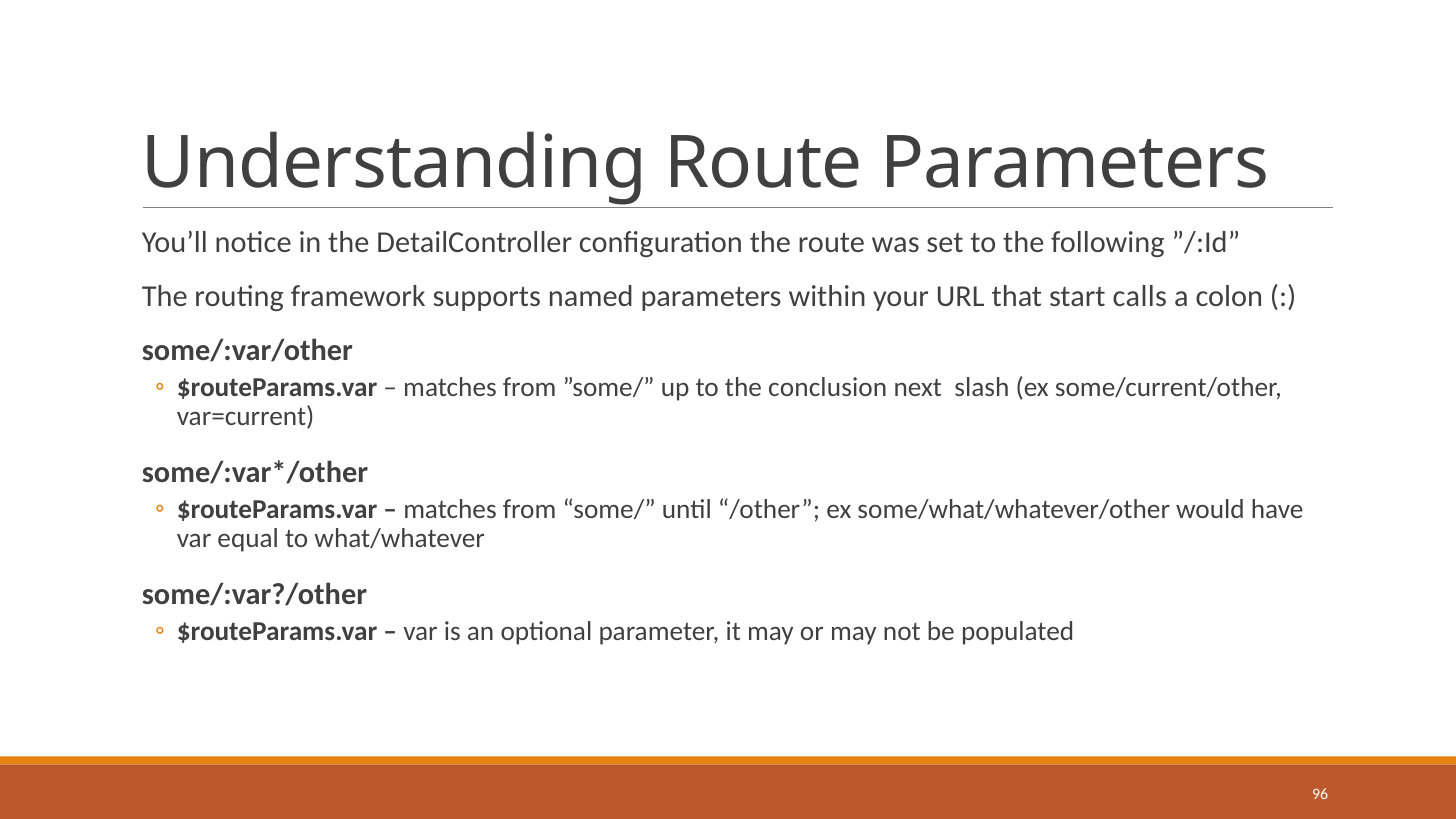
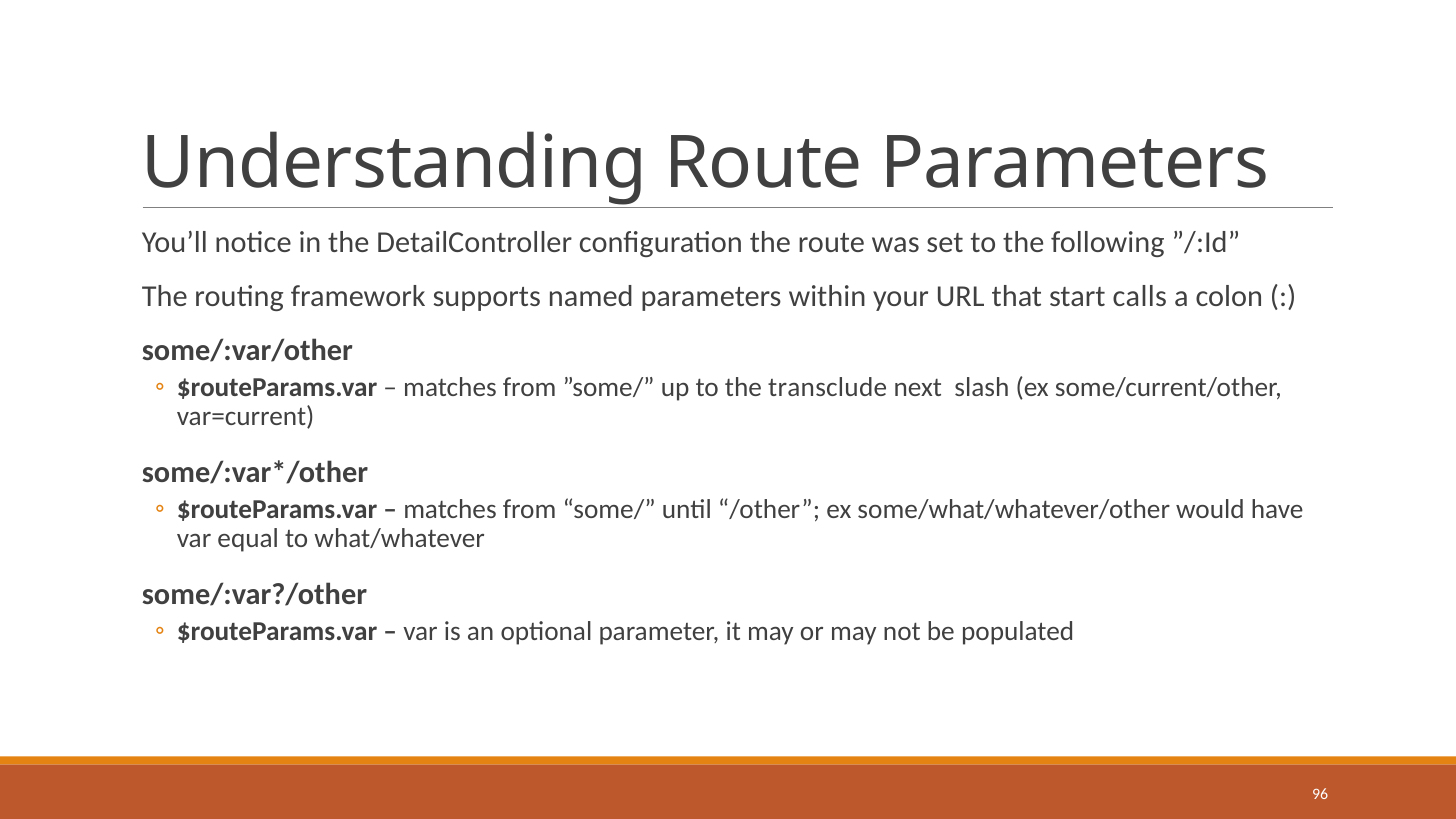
conclusion: conclusion -> transclude
